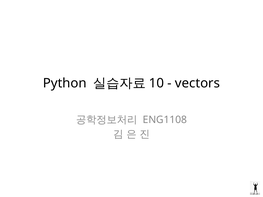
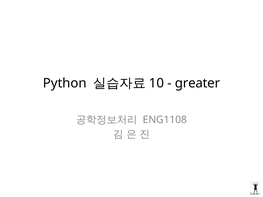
vectors: vectors -> greater
